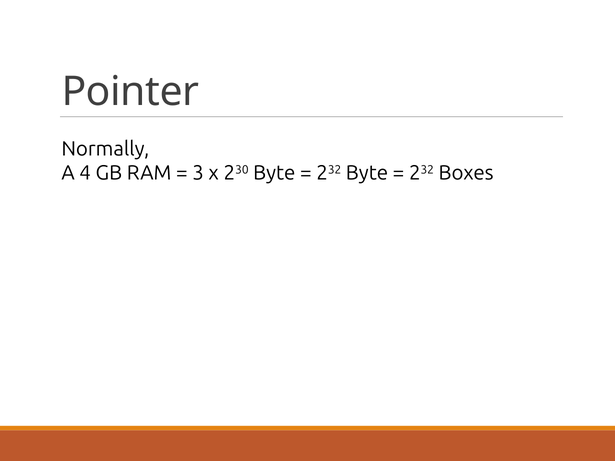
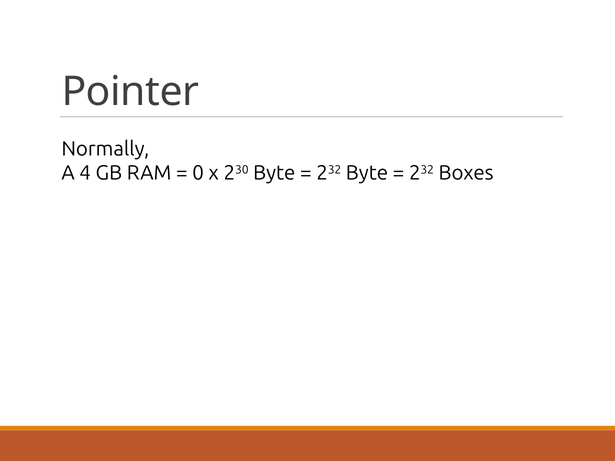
3: 3 -> 0
